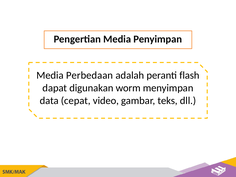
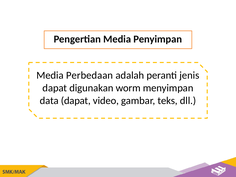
flash: flash -> jenis
data cepat: cepat -> dapat
